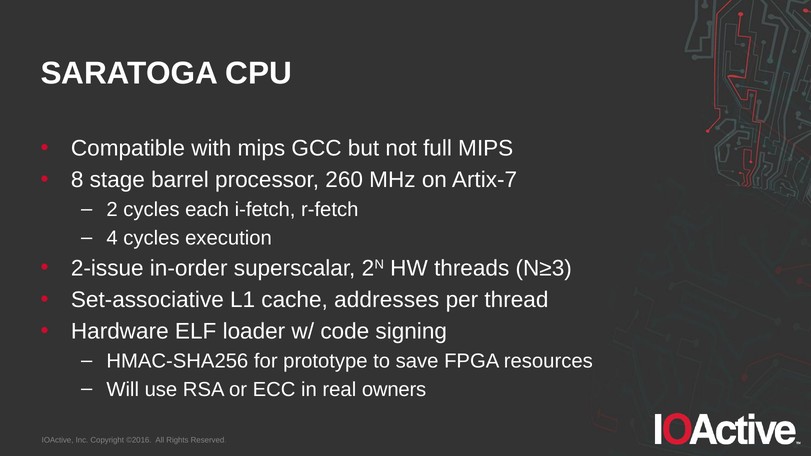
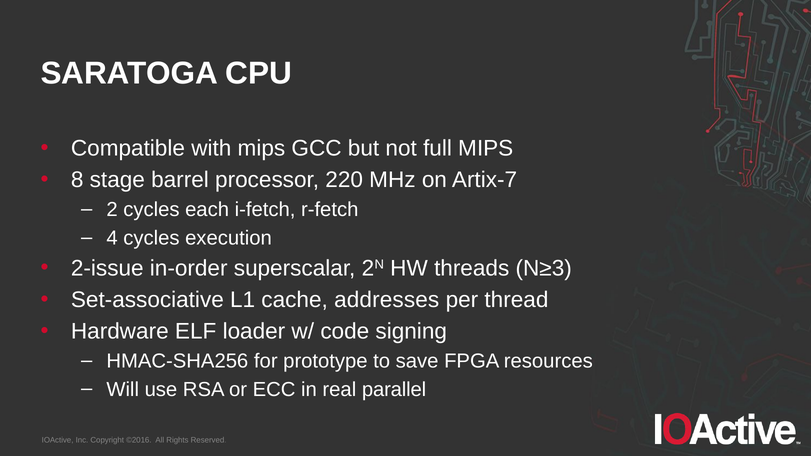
260: 260 -> 220
owners: owners -> parallel
